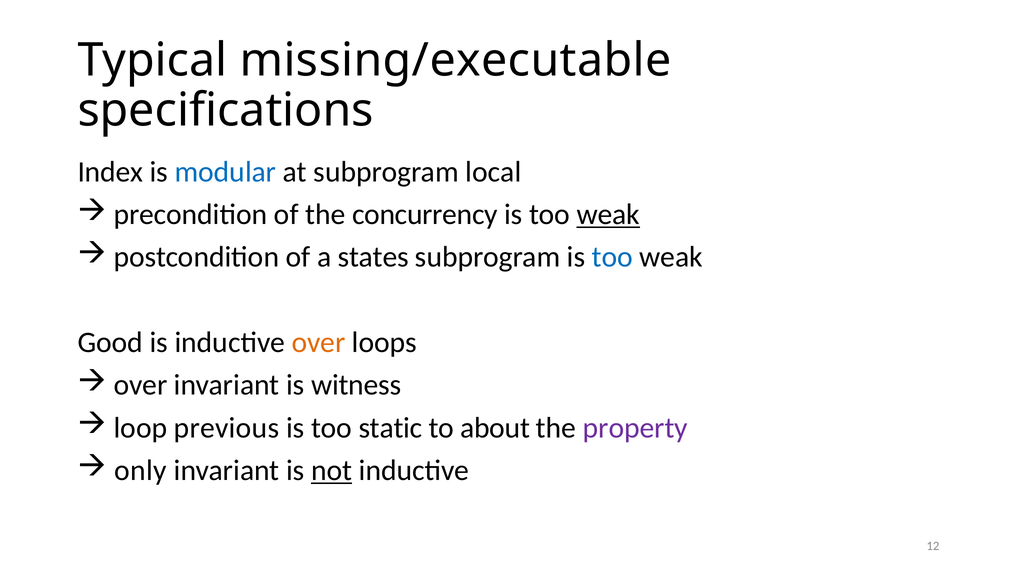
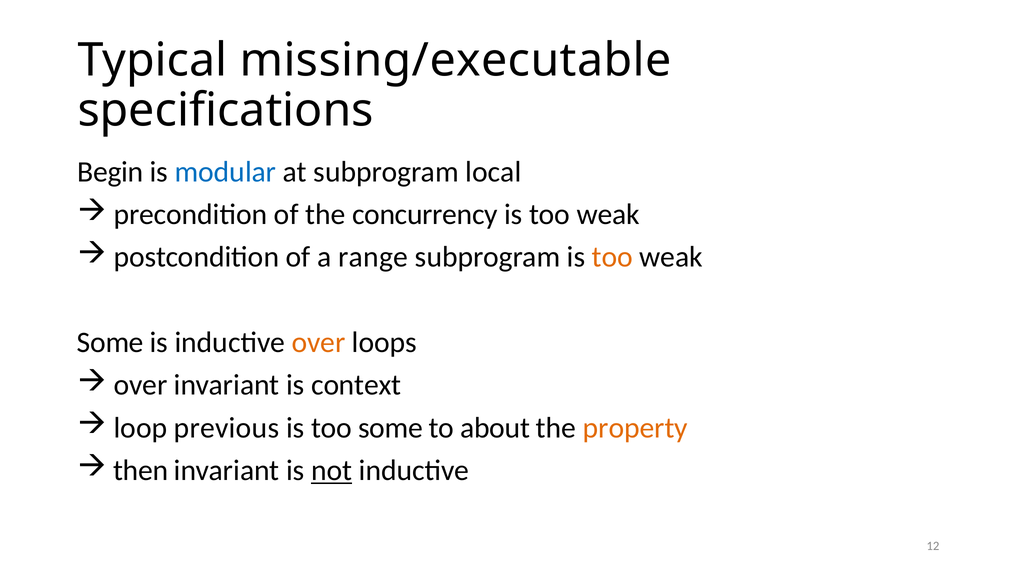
Index: Index -> Begin
weak at (608, 215) underline: present -> none
states: states -> range
too at (612, 257) colour: blue -> orange
Good at (110, 343): Good -> Some
witness: witness -> context
too static: static -> some
property colour: purple -> orange
only: only -> then
